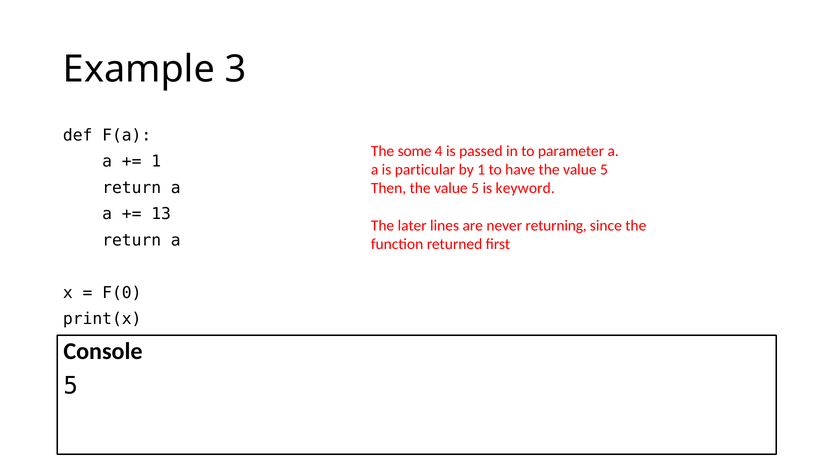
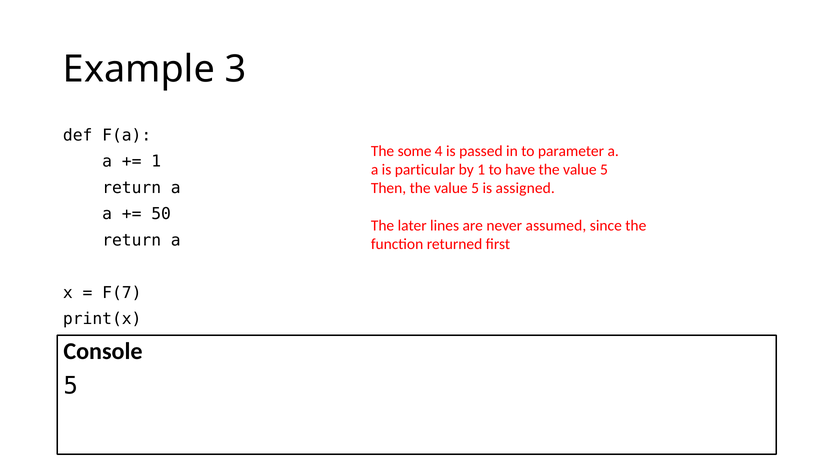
keyword: keyword -> assigned
13: 13 -> 50
returning: returning -> assumed
F(0: F(0 -> F(7
